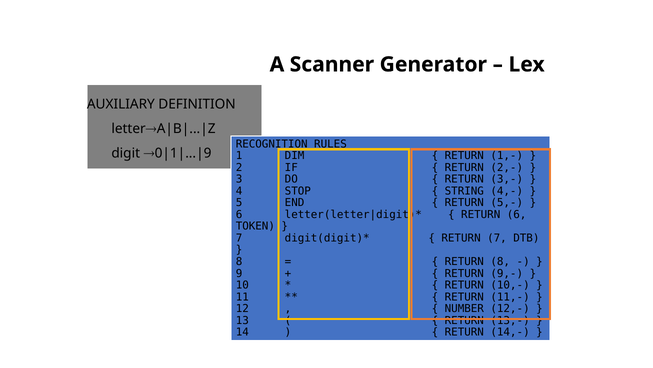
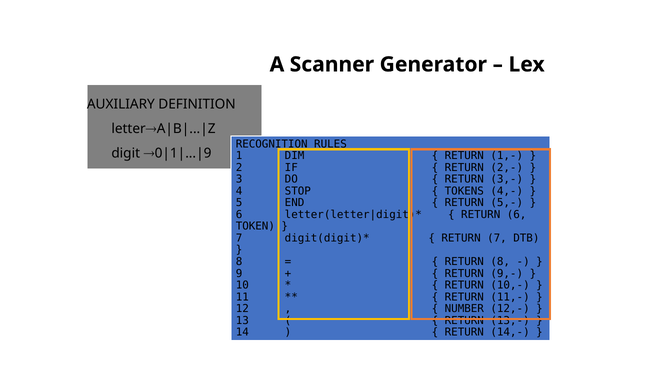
STRING: STRING -> TOKENS
